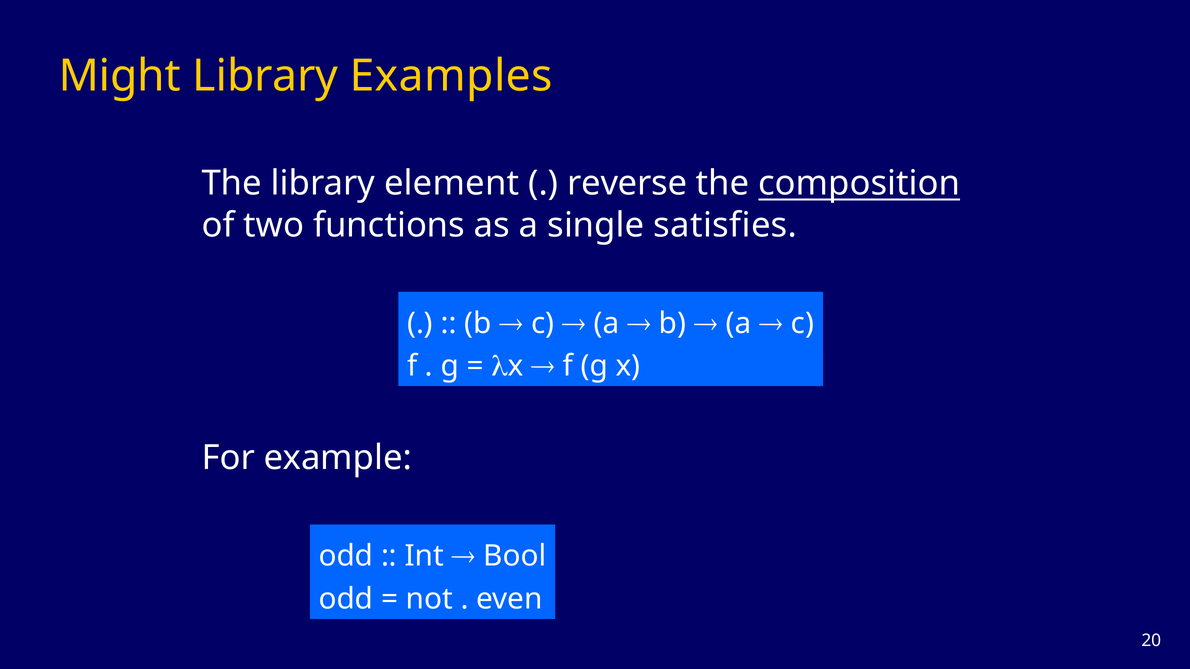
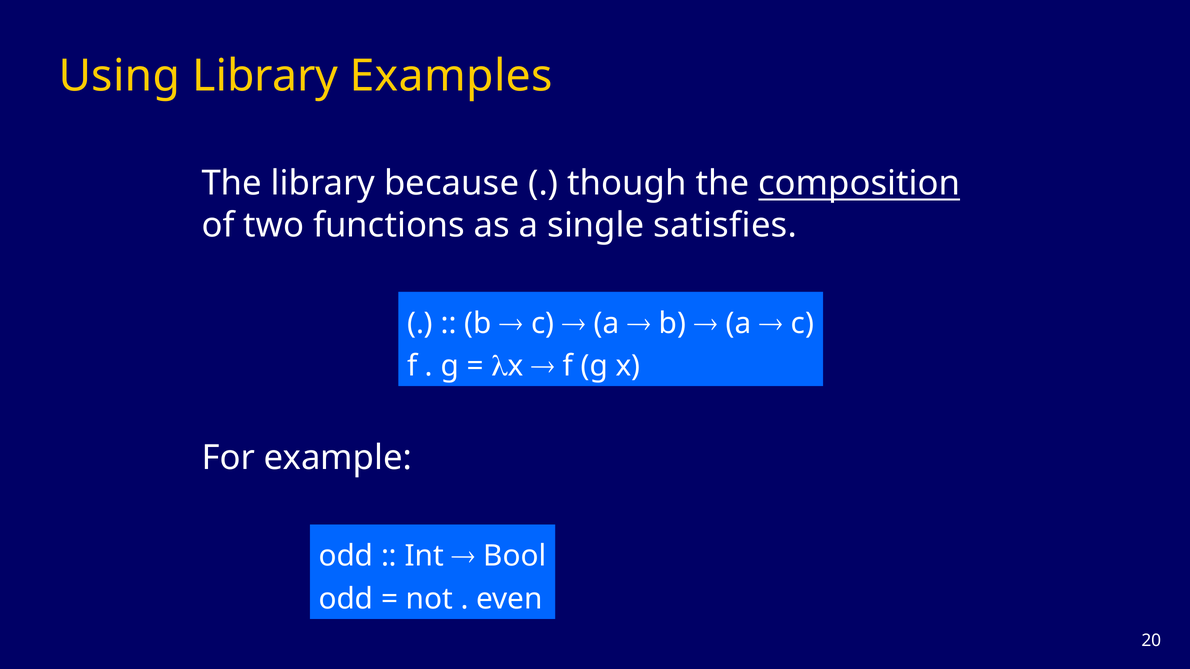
Might: Might -> Using
element: element -> because
reverse: reverse -> though
